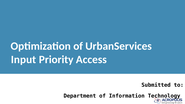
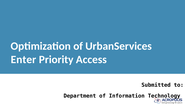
Input: Input -> Enter
